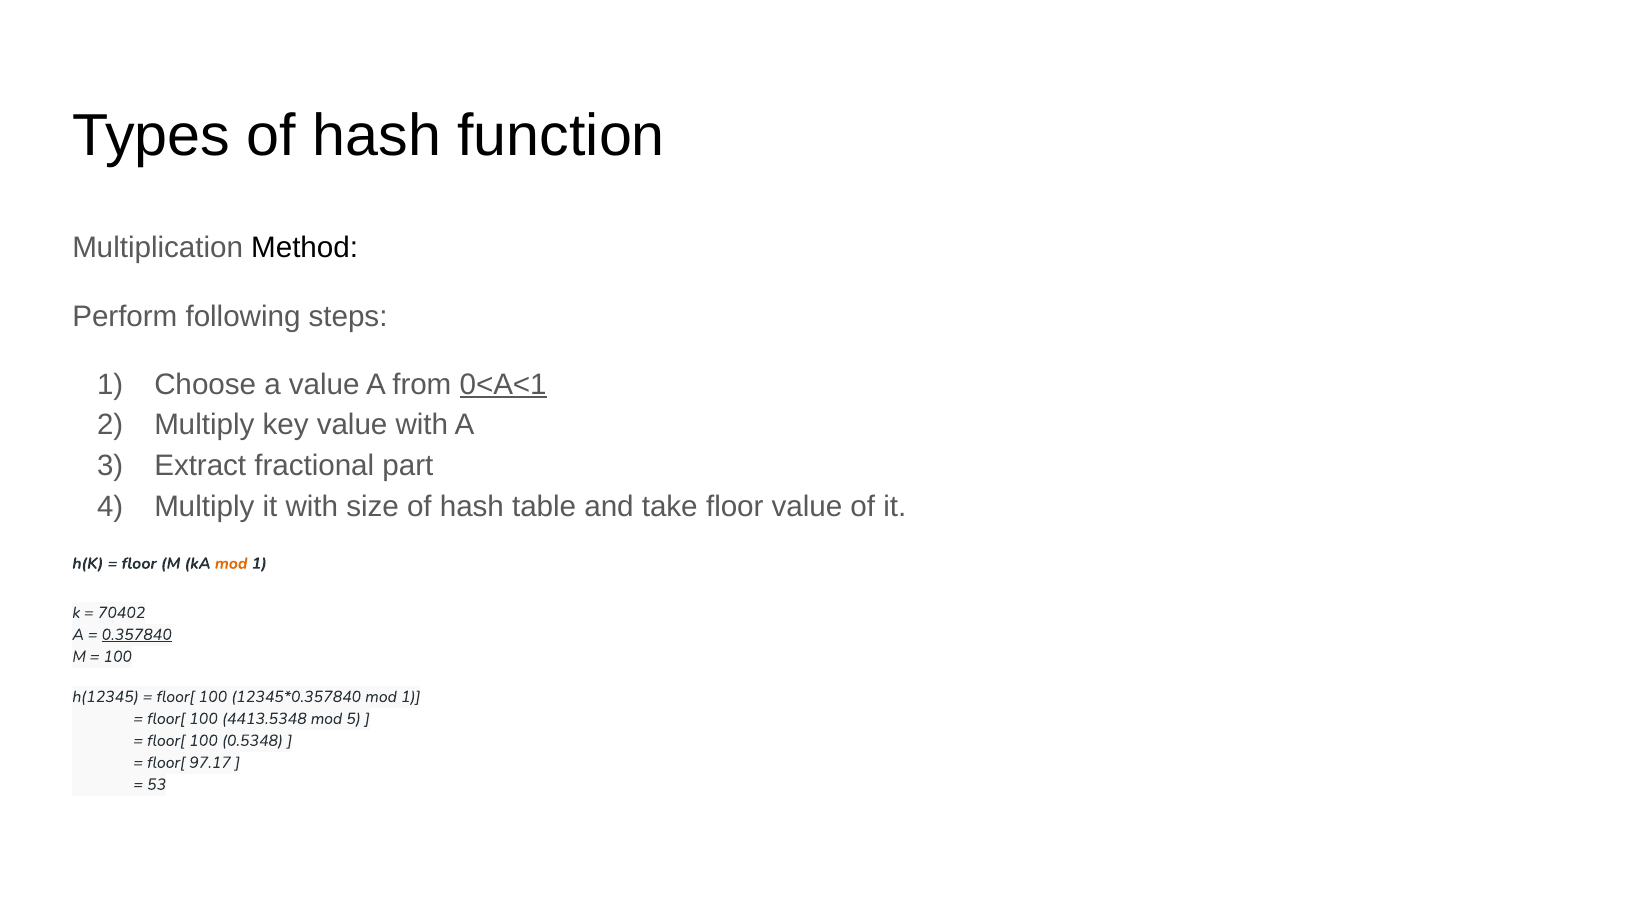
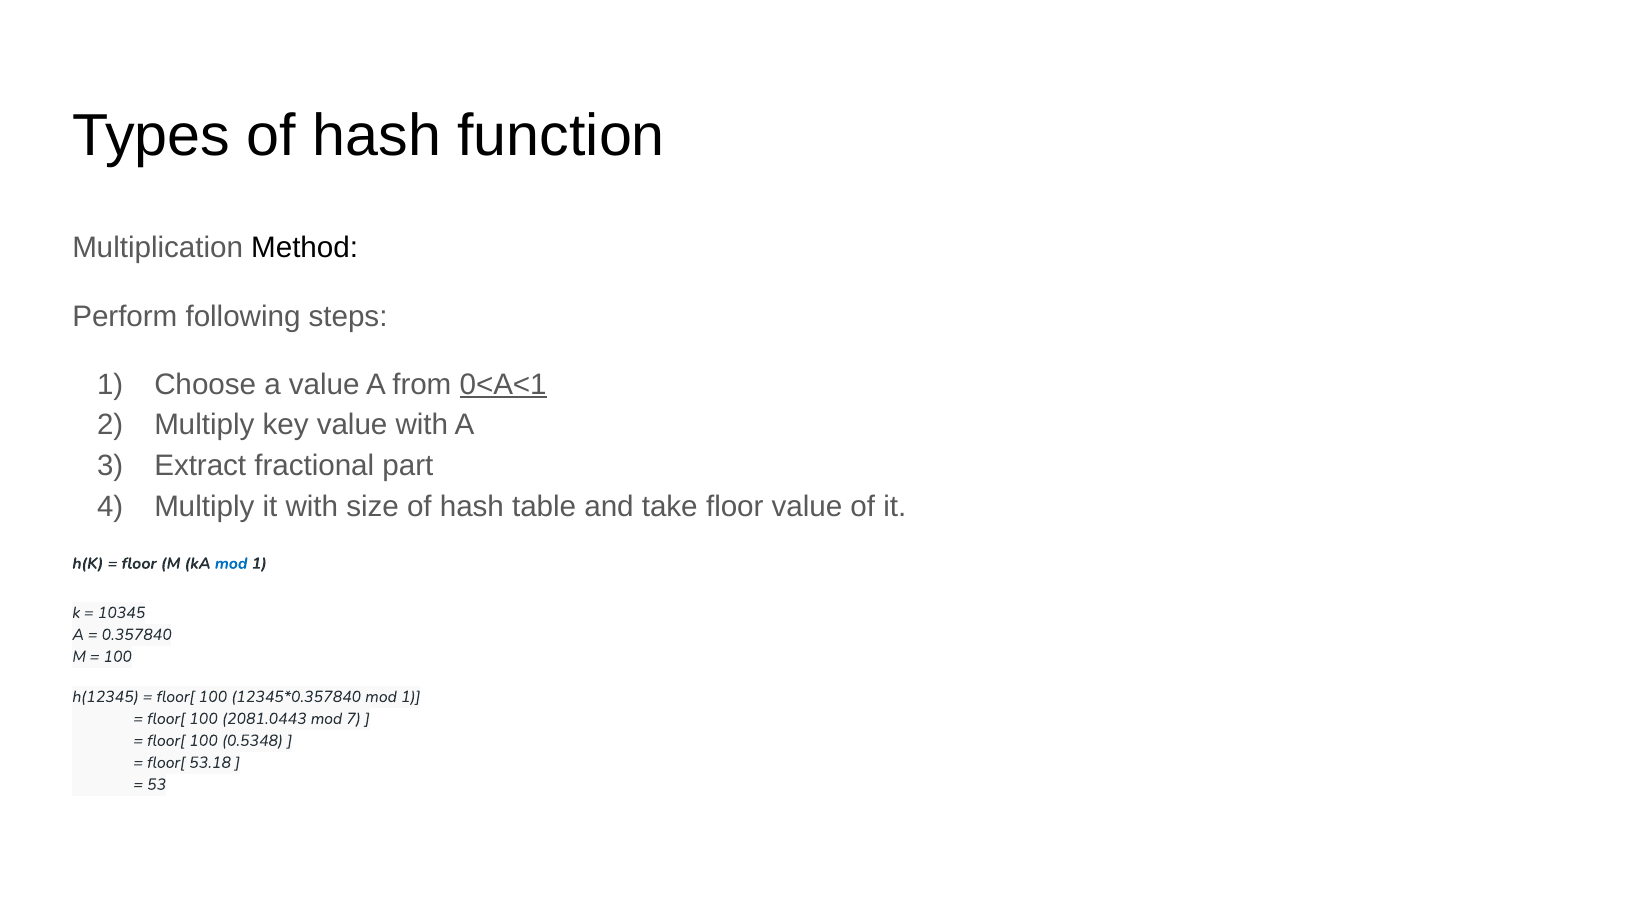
mod at (231, 564) colour: orange -> blue
70402: 70402 -> 10345
0.357840 underline: present -> none
4413.5348: 4413.5348 -> 2081.0443
5: 5 -> 7
97.17: 97.17 -> 53.18
